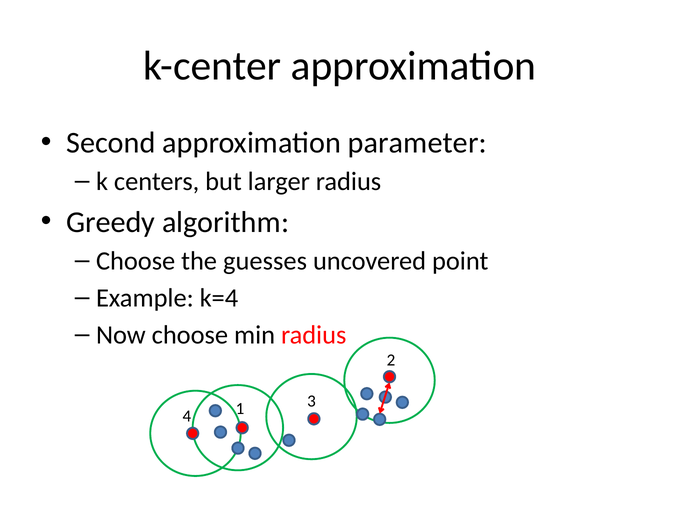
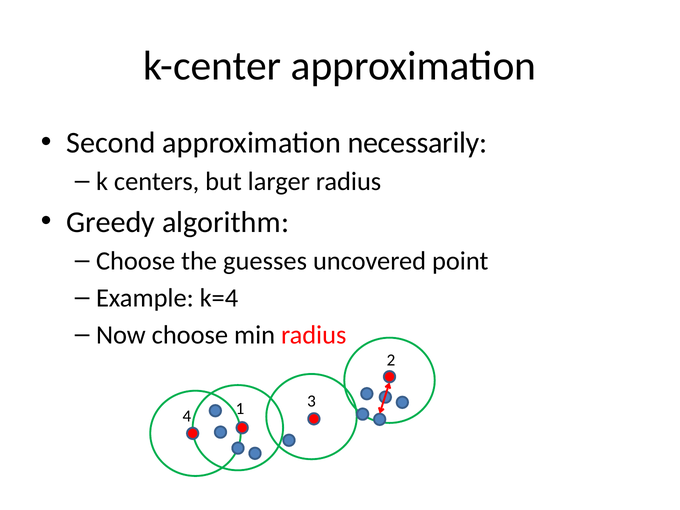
parameter: parameter -> necessarily
